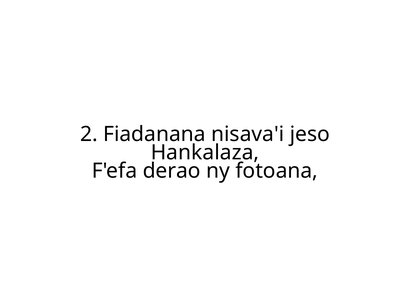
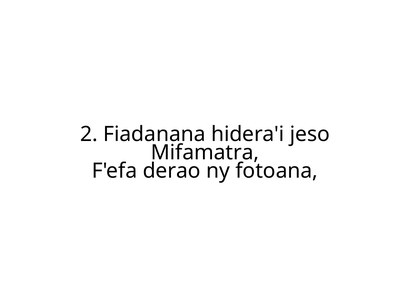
nisava'i: nisava'i -> hidera'i
Hankalaza: Hankalaza -> Mifamatra
